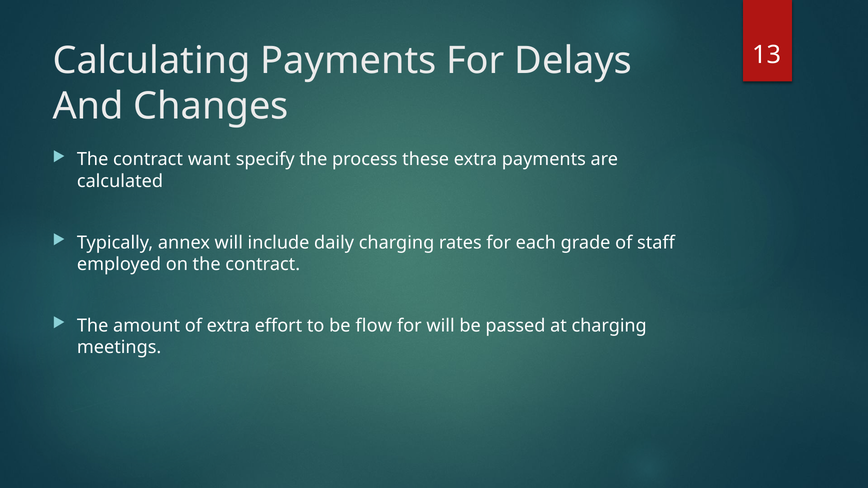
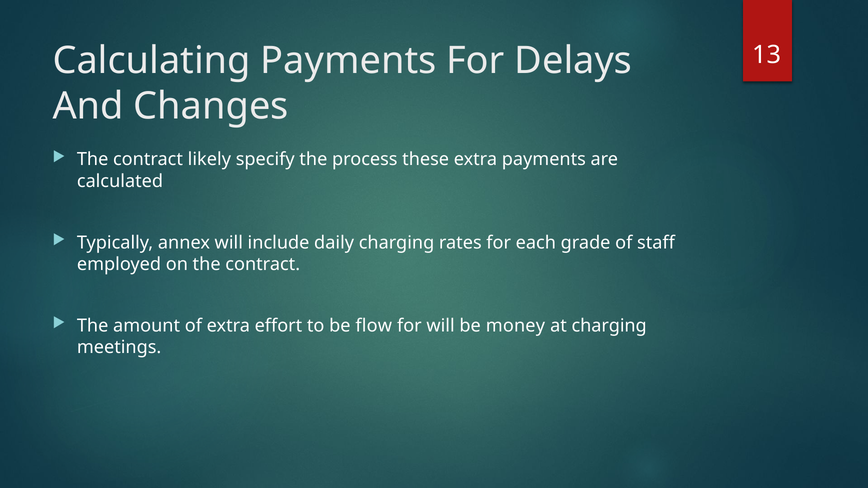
want: want -> likely
passed: passed -> money
